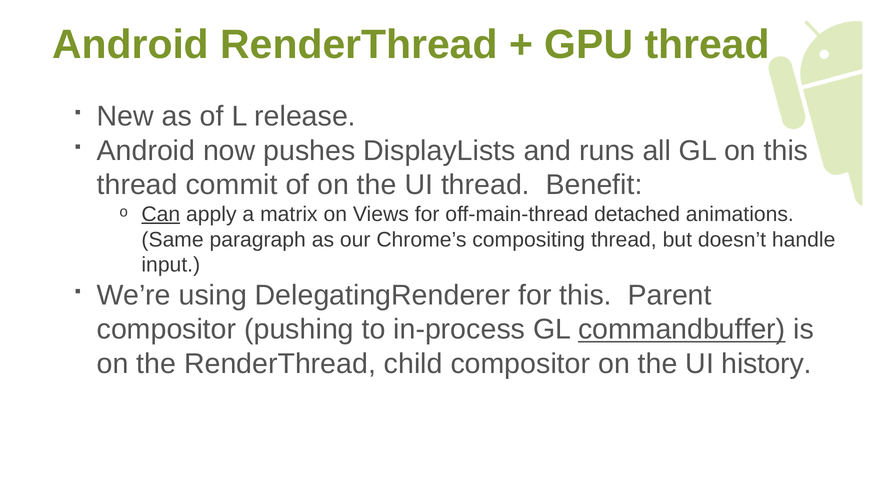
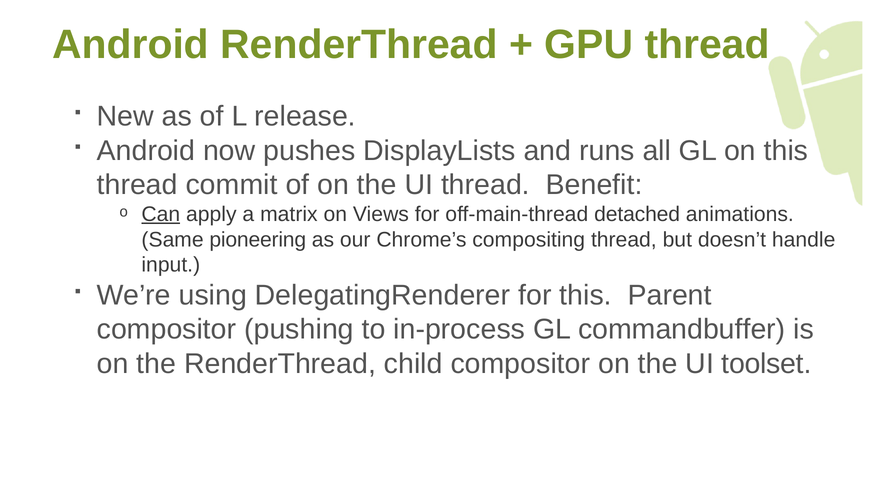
paragraph: paragraph -> pioneering
commandbuffer underline: present -> none
history: history -> toolset
